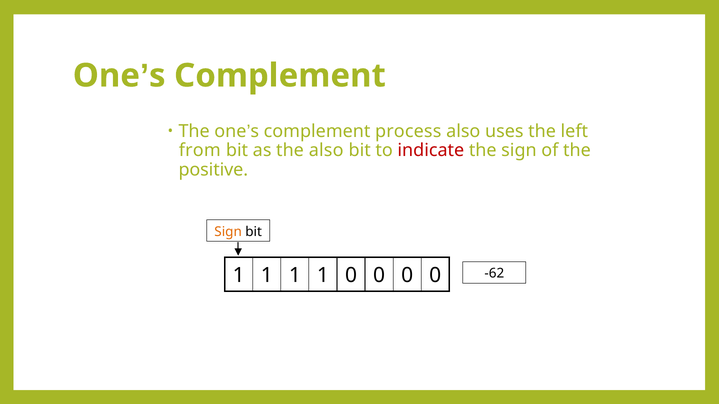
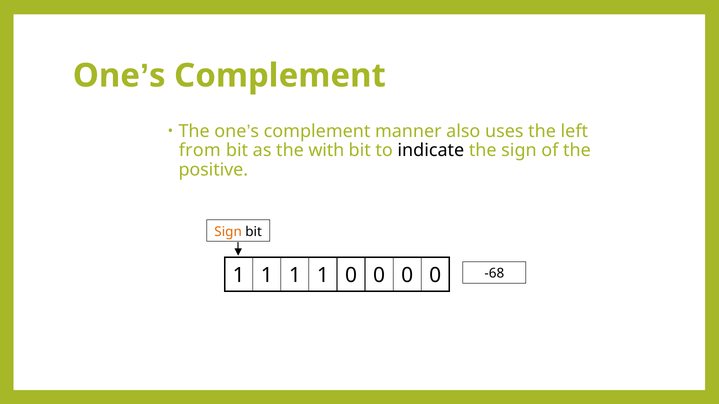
process: process -> manner
the also: also -> with
indicate colour: red -> black
-62: -62 -> -68
